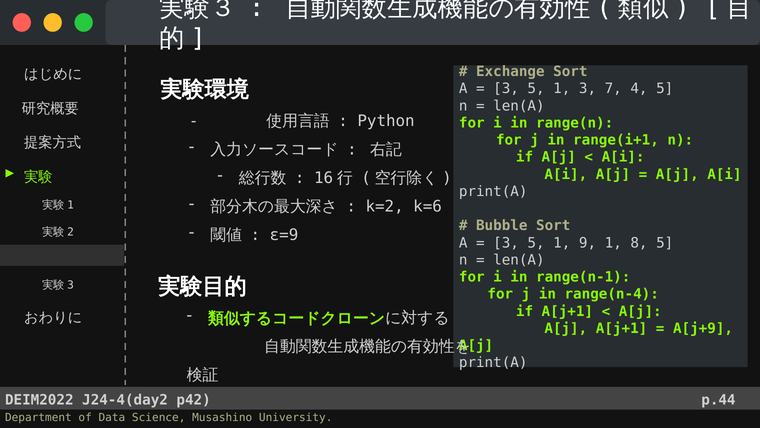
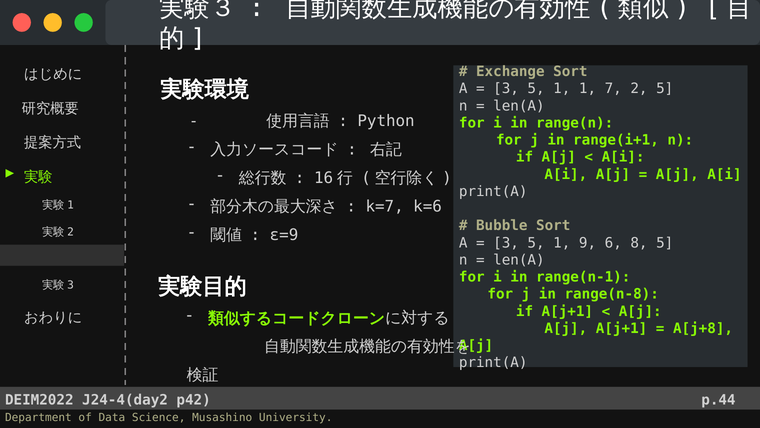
1 3: 3 -> 1
4: 4 -> 2
k=2: k=2 -> k=7
9 1: 1 -> 6
range(n-4: range(n-4 -> range(n-8
A[j+9: A[j+9 -> A[j+8
